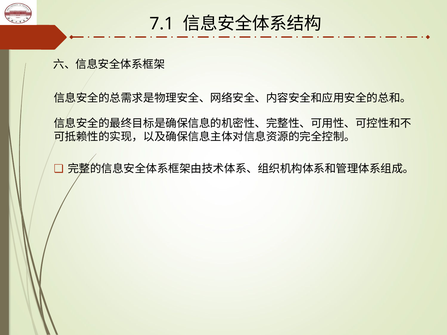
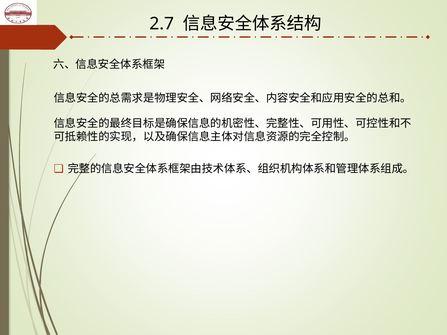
7.1: 7.1 -> 2.7
